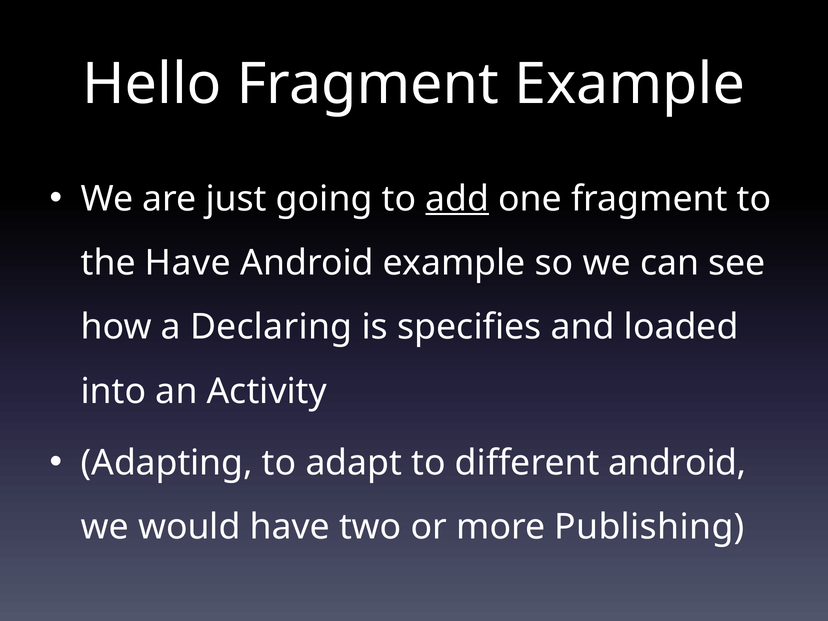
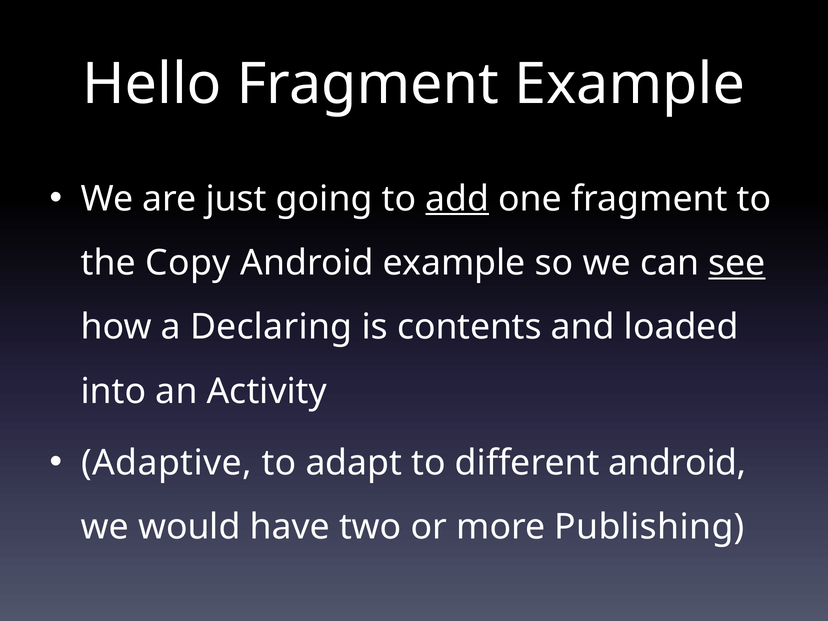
the Have: Have -> Copy
see underline: none -> present
specifies: specifies -> contents
Adapting: Adapting -> Adaptive
